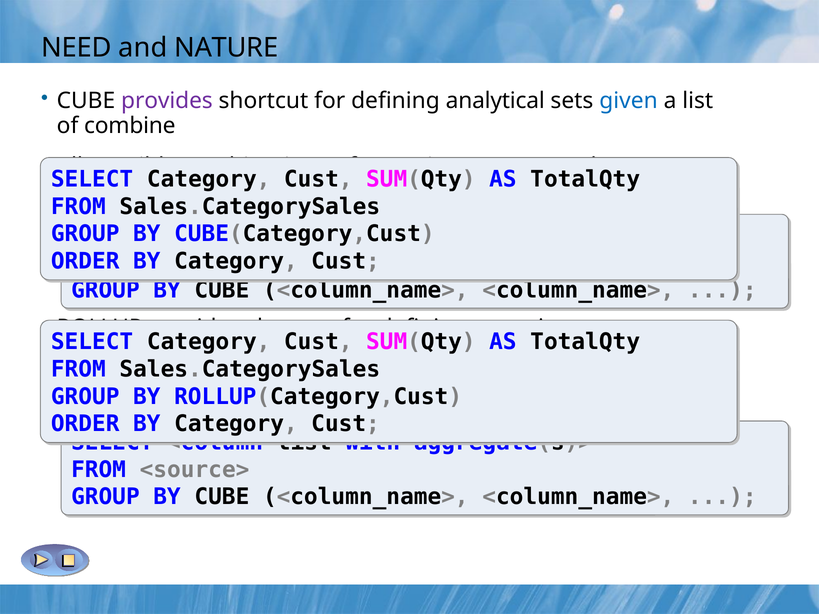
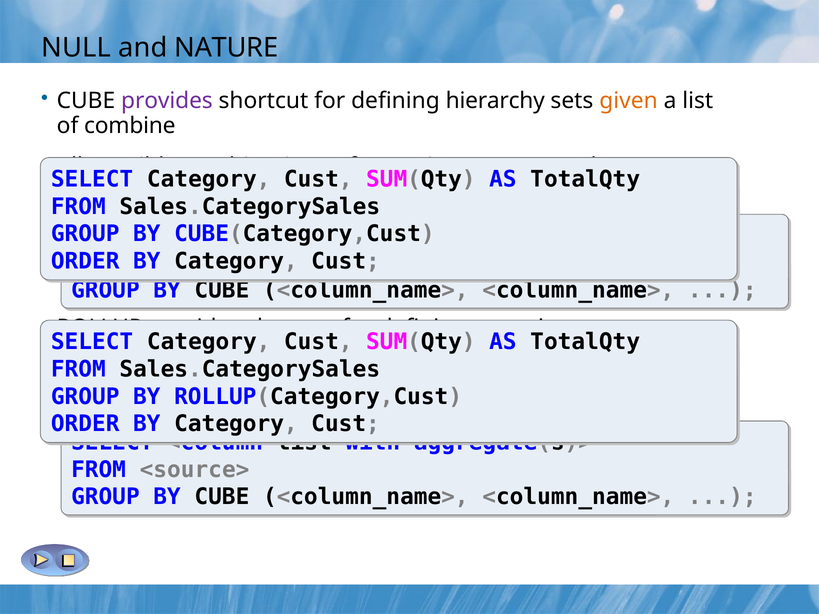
NEED: NEED -> NULL
defining analytical: analytical -> hierarchy
given colour: blue -> orange
